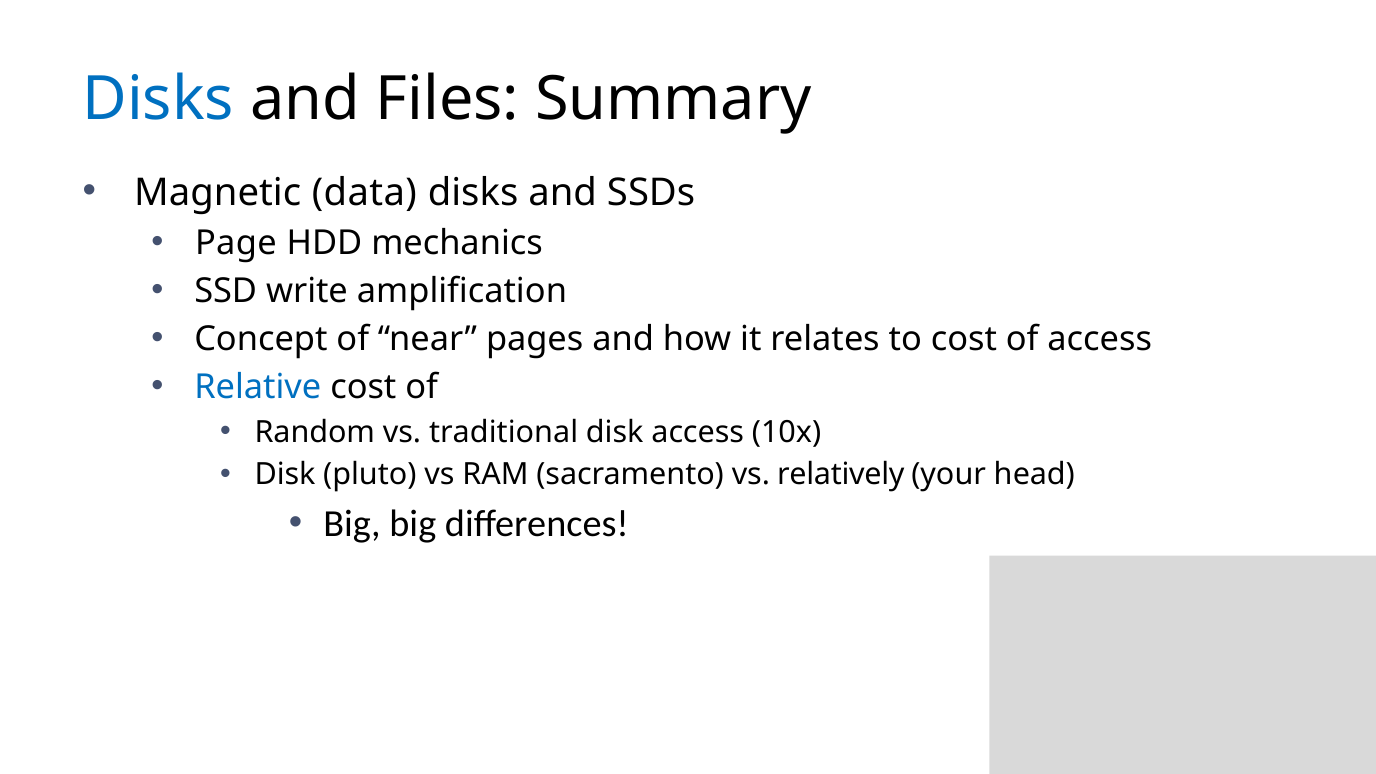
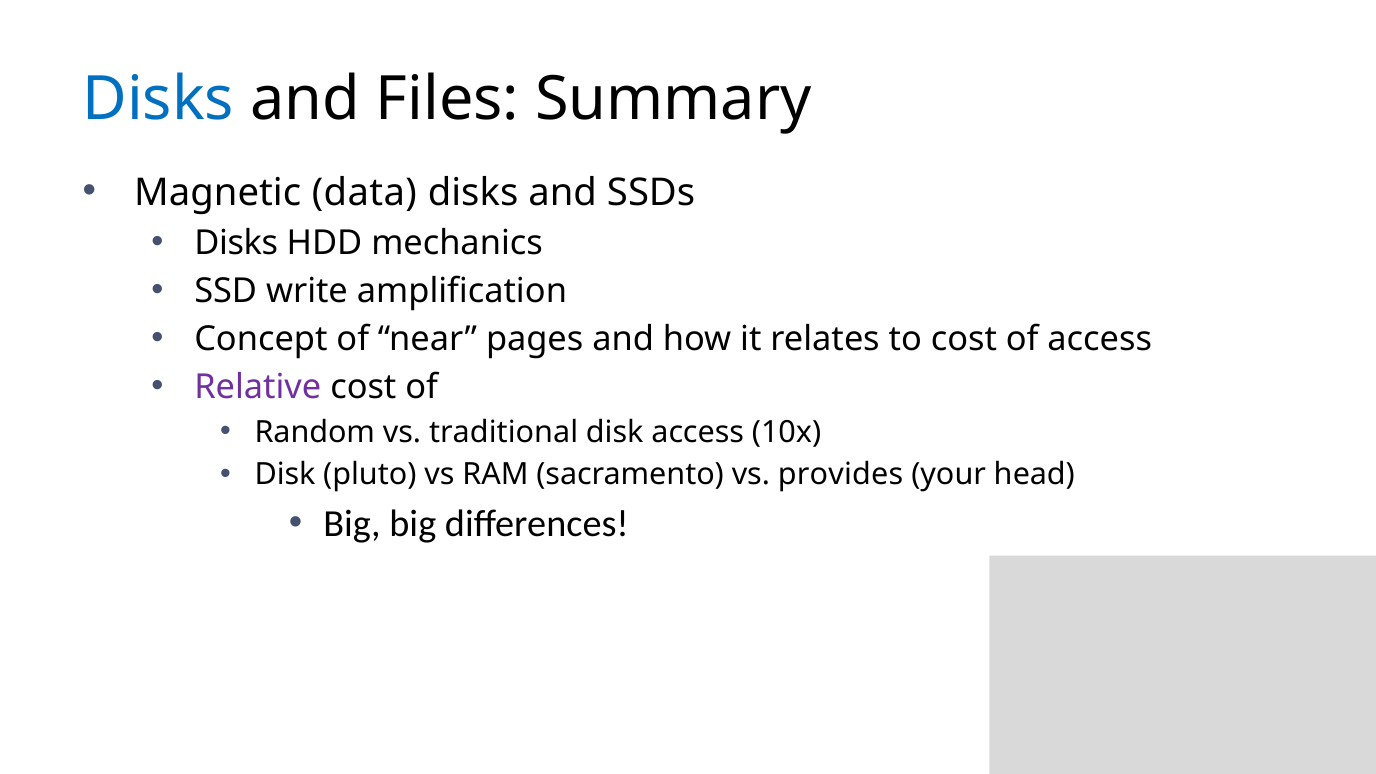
Page at (236, 243): Page -> Disks
Relative colour: blue -> purple
relatively: relatively -> provides
